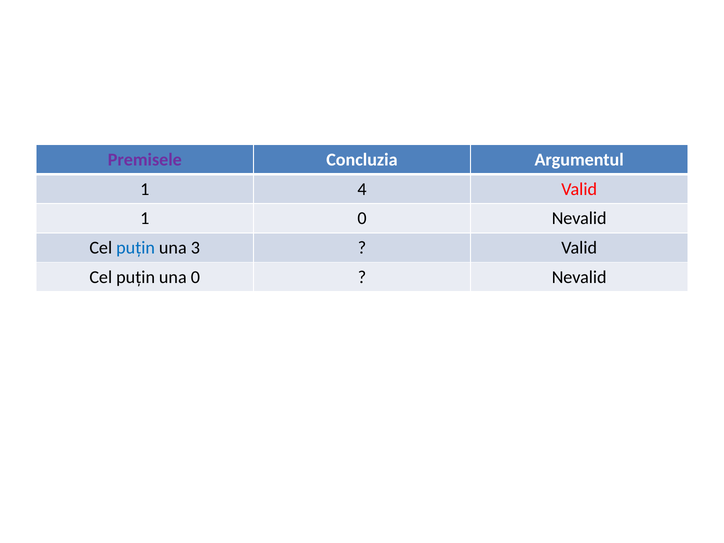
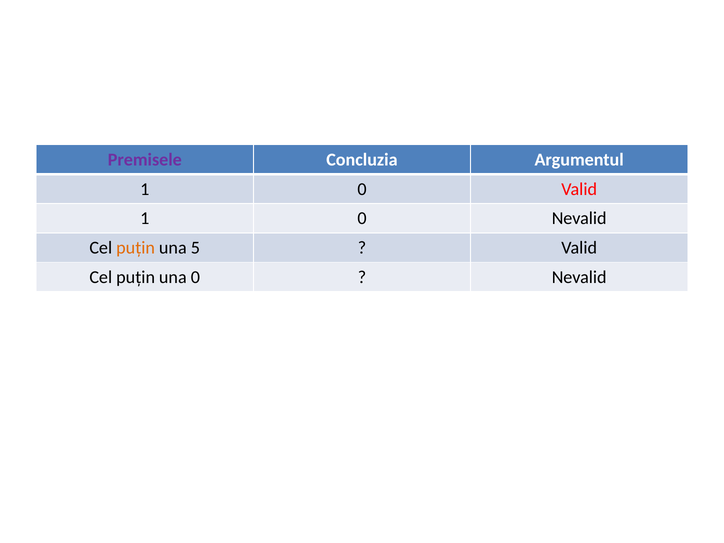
4 at (362, 189): 4 -> 0
puțin at (136, 248) colour: blue -> orange
3: 3 -> 5
